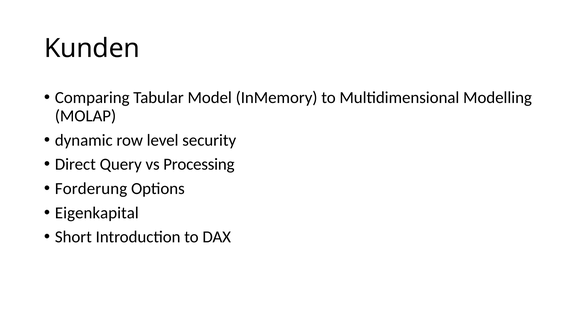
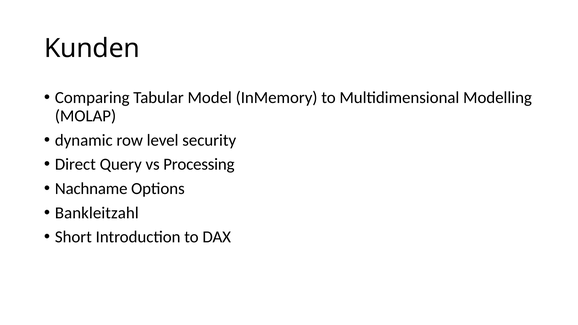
Forderung: Forderung -> Nachname
Eigenkapital: Eigenkapital -> Bankleitzahl
